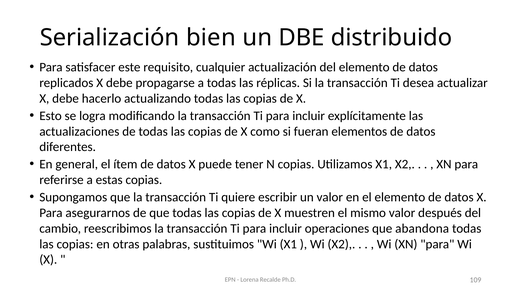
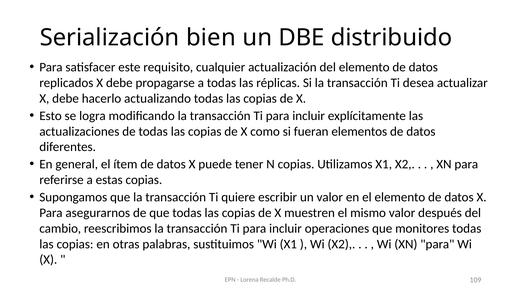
abandona: abandona -> monitores
